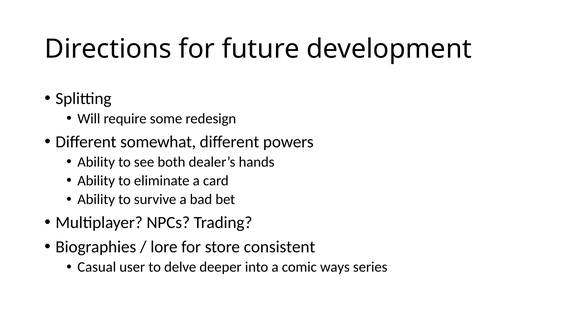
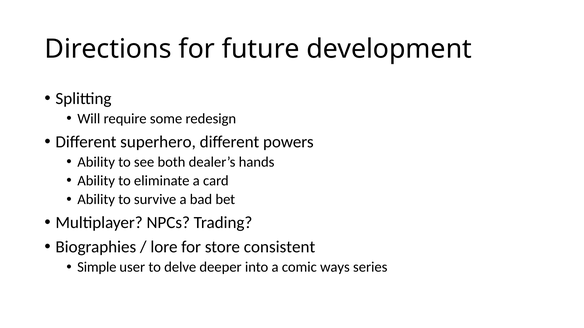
somewhat: somewhat -> superhero
Casual: Casual -> Simple
